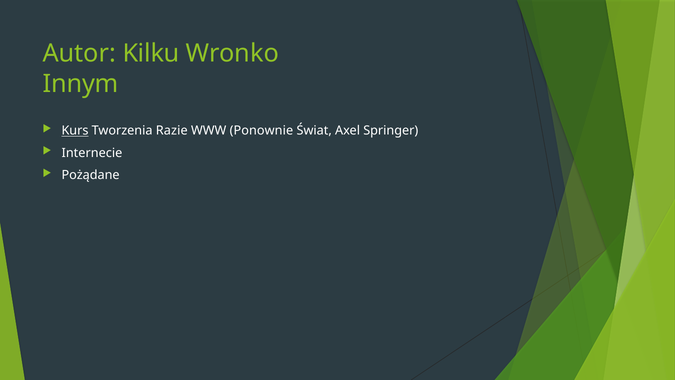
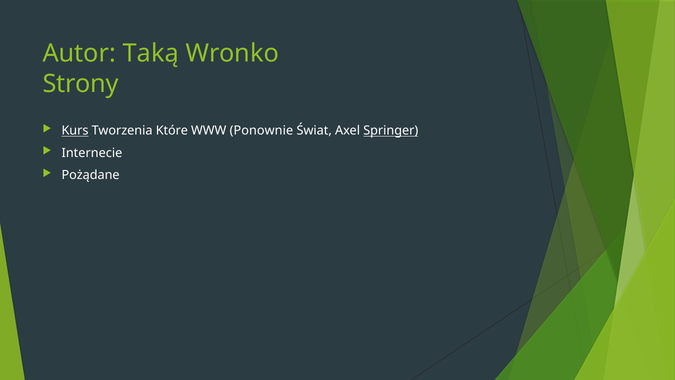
Kilku: Kilku -> Taką
Innym: Innym -> Strony
Razie: Razie -> Które
Springer underline: none -> present
